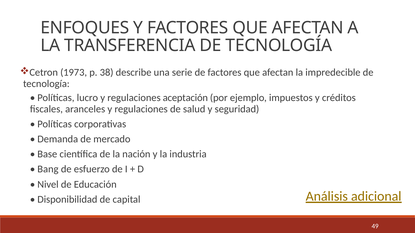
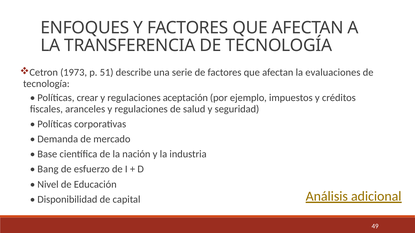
38: 38 -> 51
impredecible: impredecible -> evaluaciones
lucro: lucro -> crear
